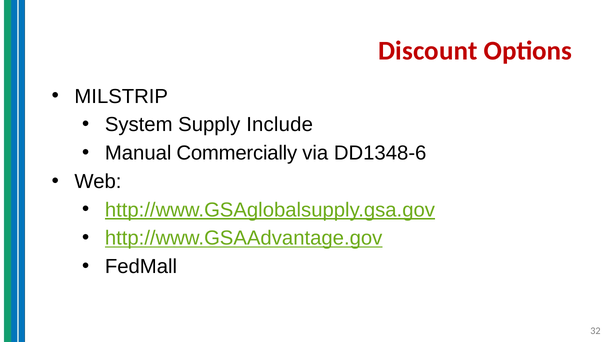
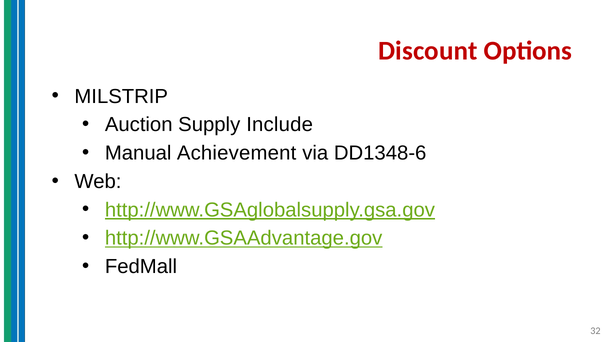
System: System -> Auction
Commercially: Commercially -> Achievement
